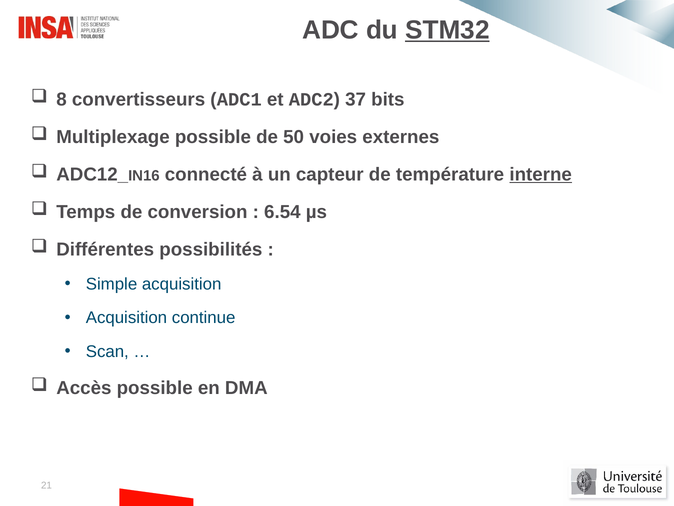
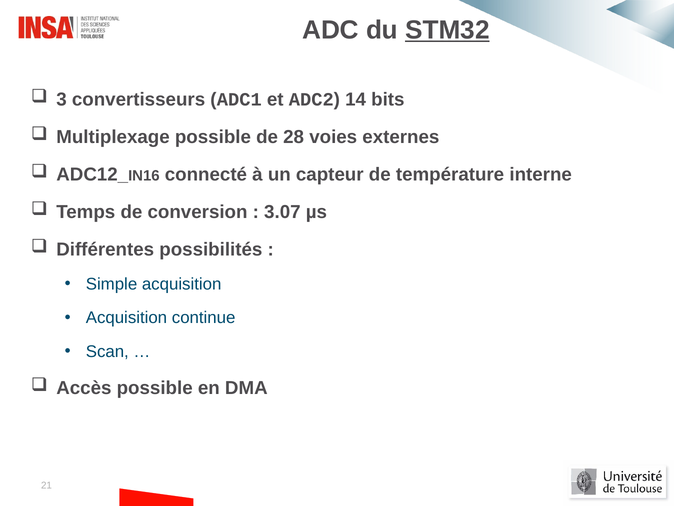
8: 8 -> 3
37: 37 -> 14
50: 50 -> 28
interne underline: present -> none
6.54: 6.54 -> 3.07
